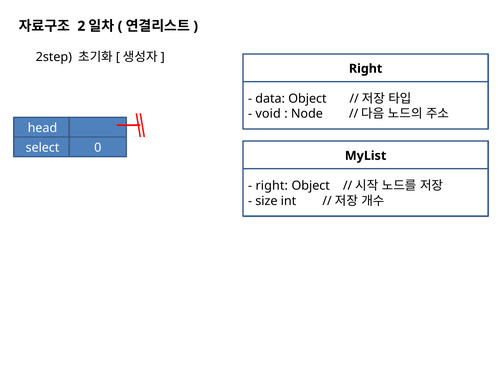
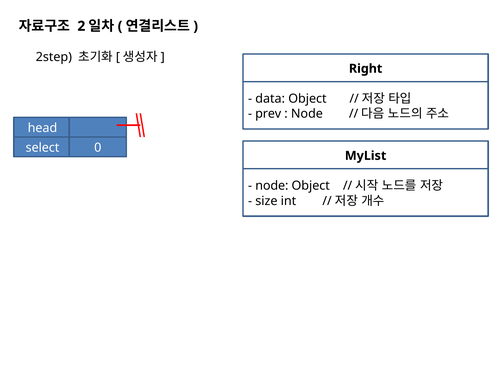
void: void -> prev
right at (272, 186): right -> node
